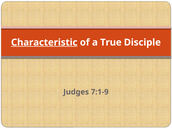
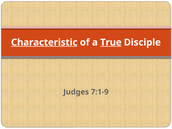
True underline: none -> present
